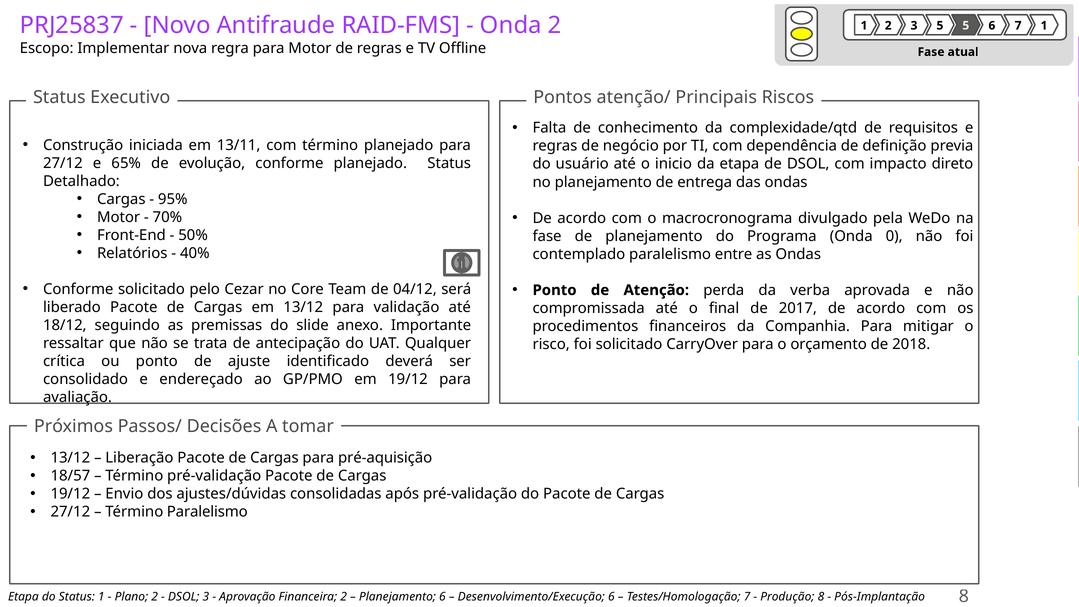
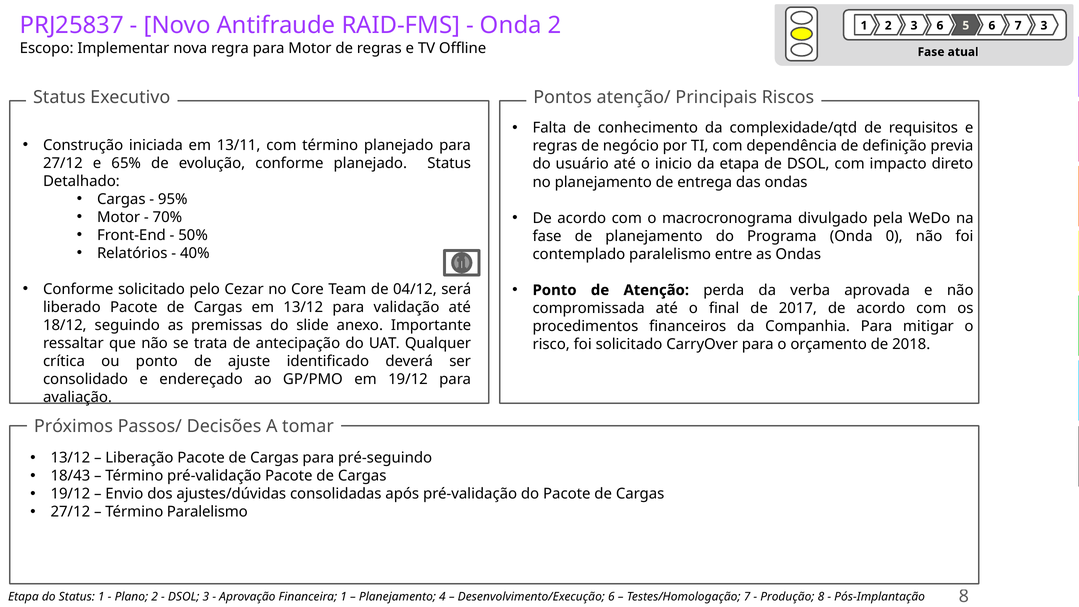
2 5: 5 -> 6
7 1: 1 -> 3
pré-aquisição: pré-aquisição -> pré-seguindo
18/57: 18/57 -> 18/43
Financeira 2: 2 -> 1
Planejamento 6: 6 -> 4
